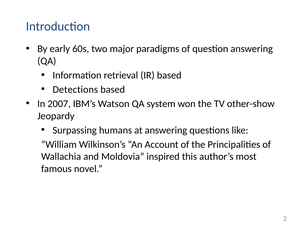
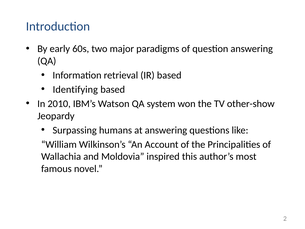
Detections: Detections -> Identifying
2007: 2007 -> 2010
